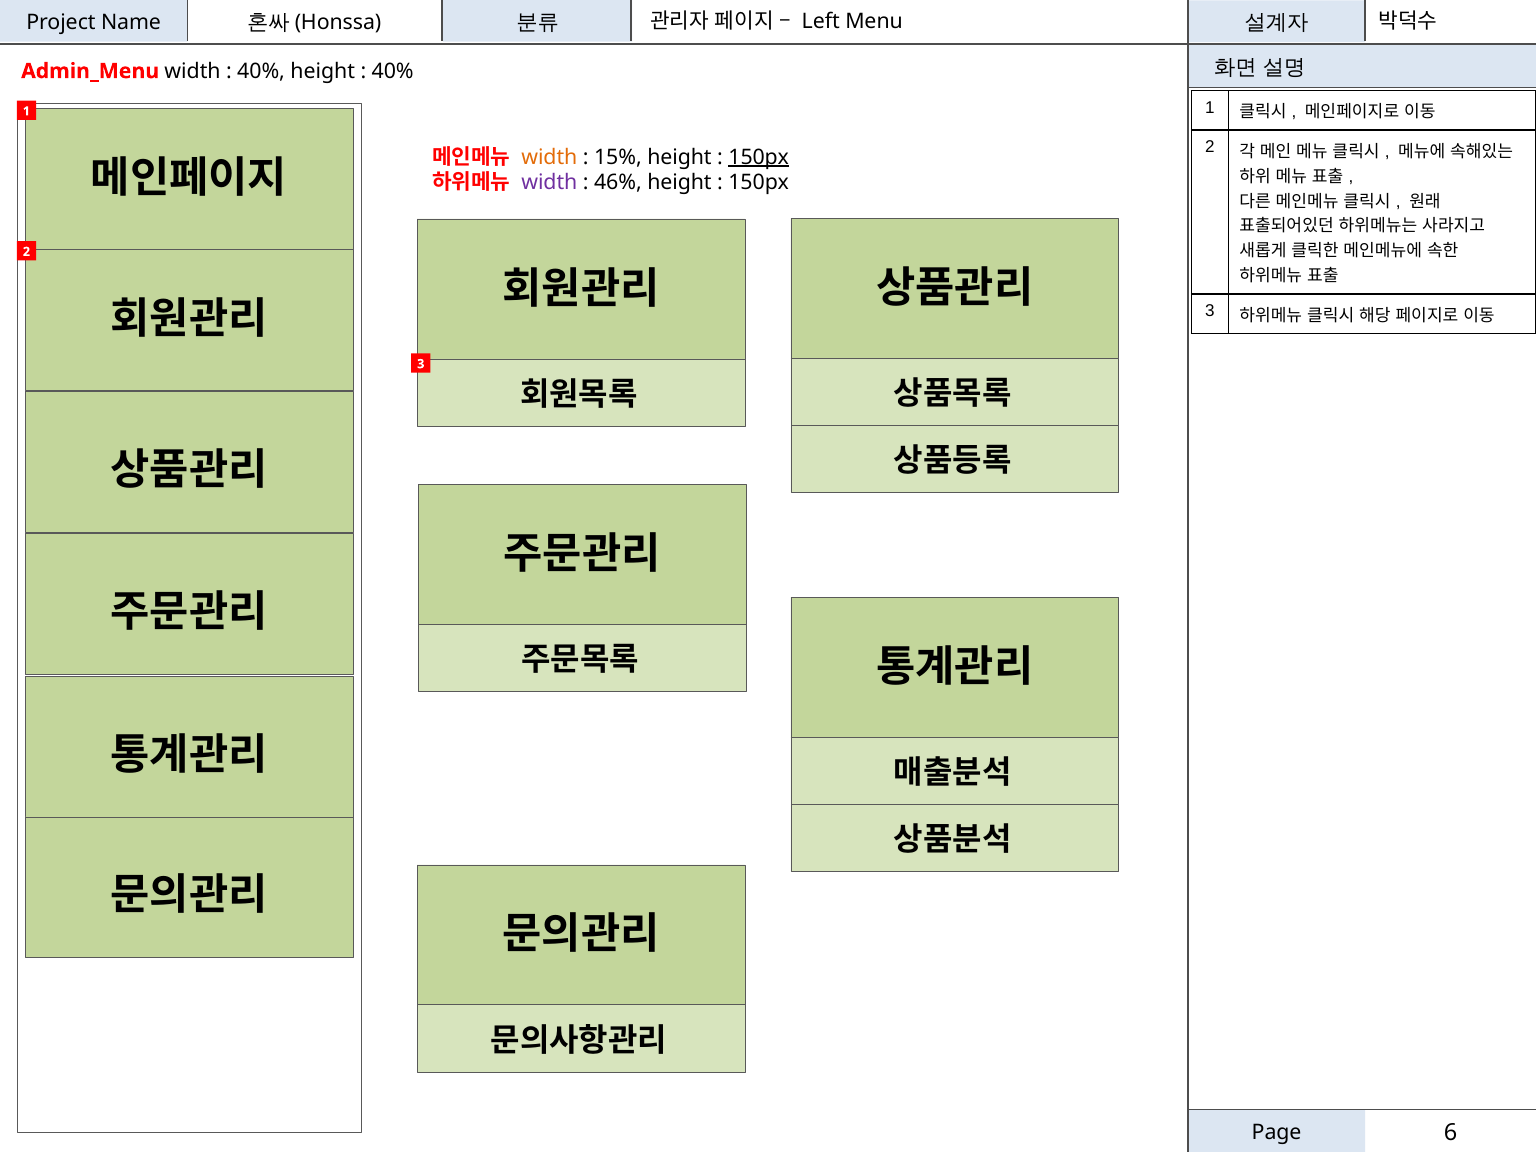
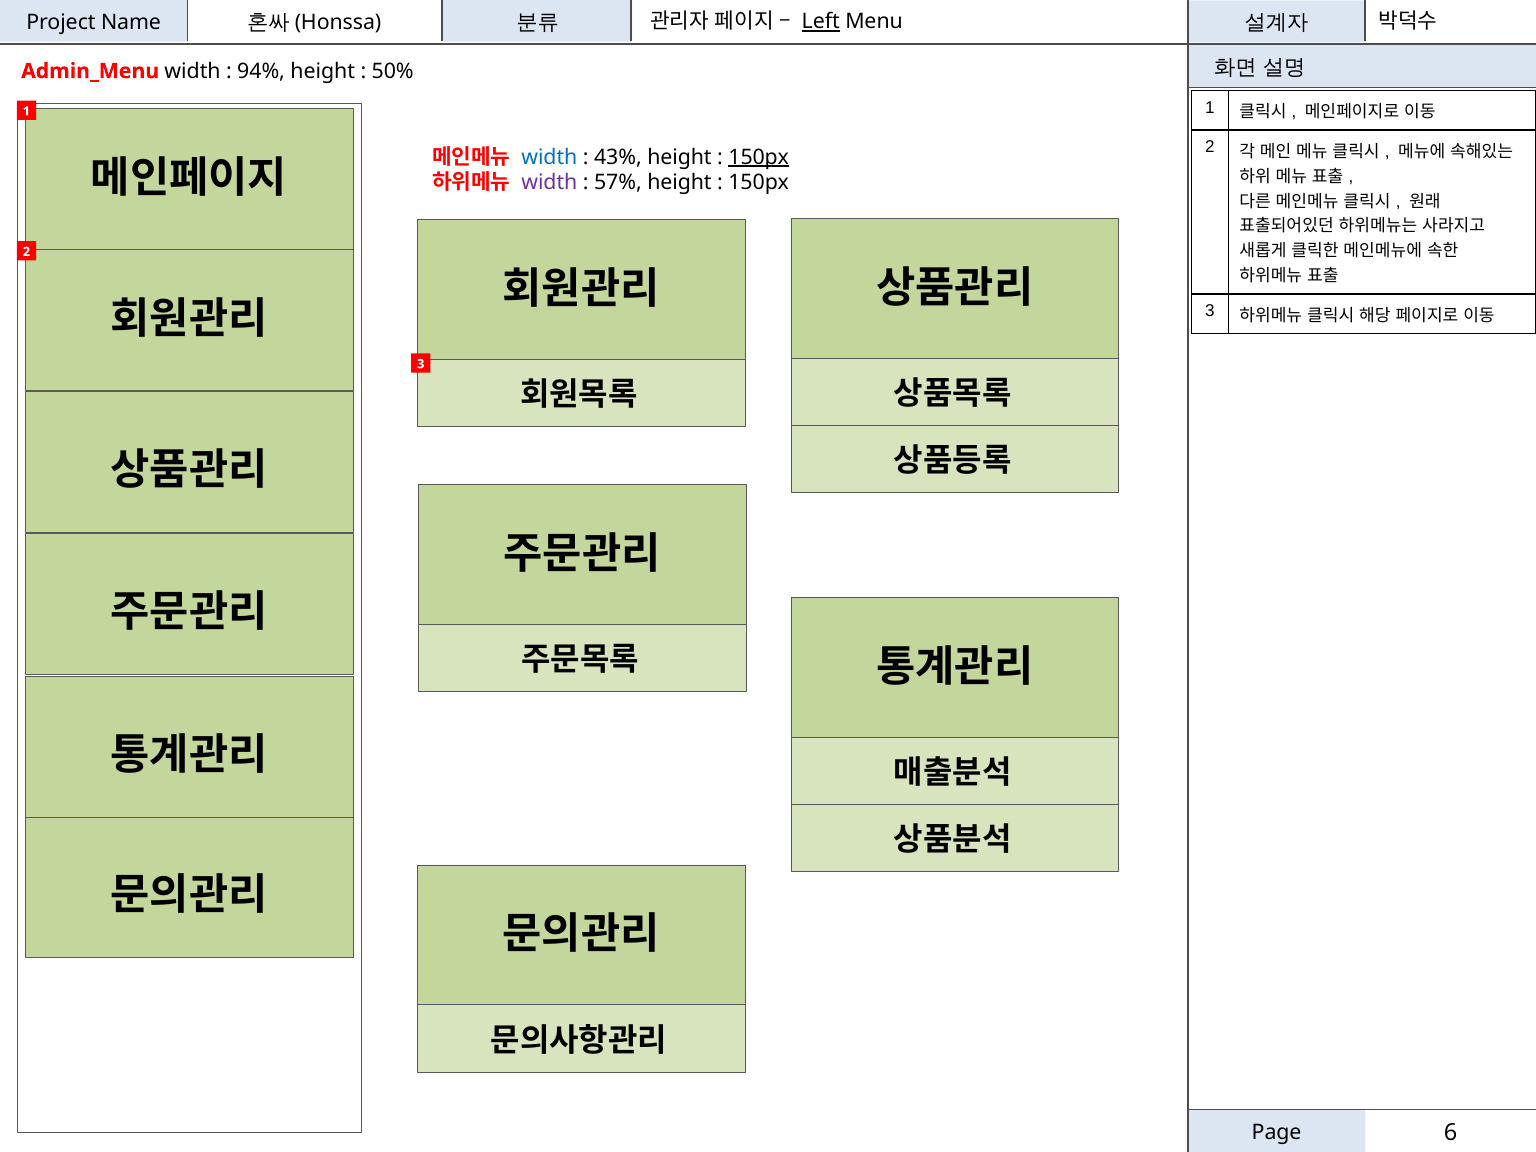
Left underline: none -> present
40% at (261, 71): 40% -> 94%
40% at (393, 71): 40% -> 50%
width at (549, 157) colour: orange -> blue
15%: 15% -> 43%
46%: 46% -> 57%
